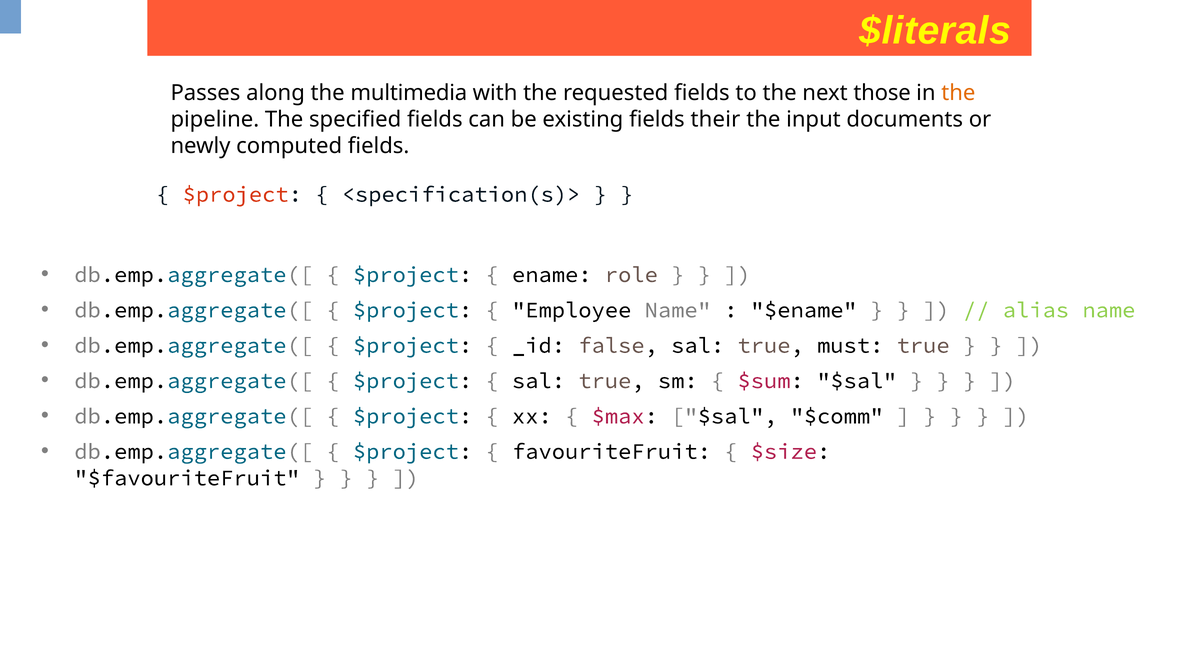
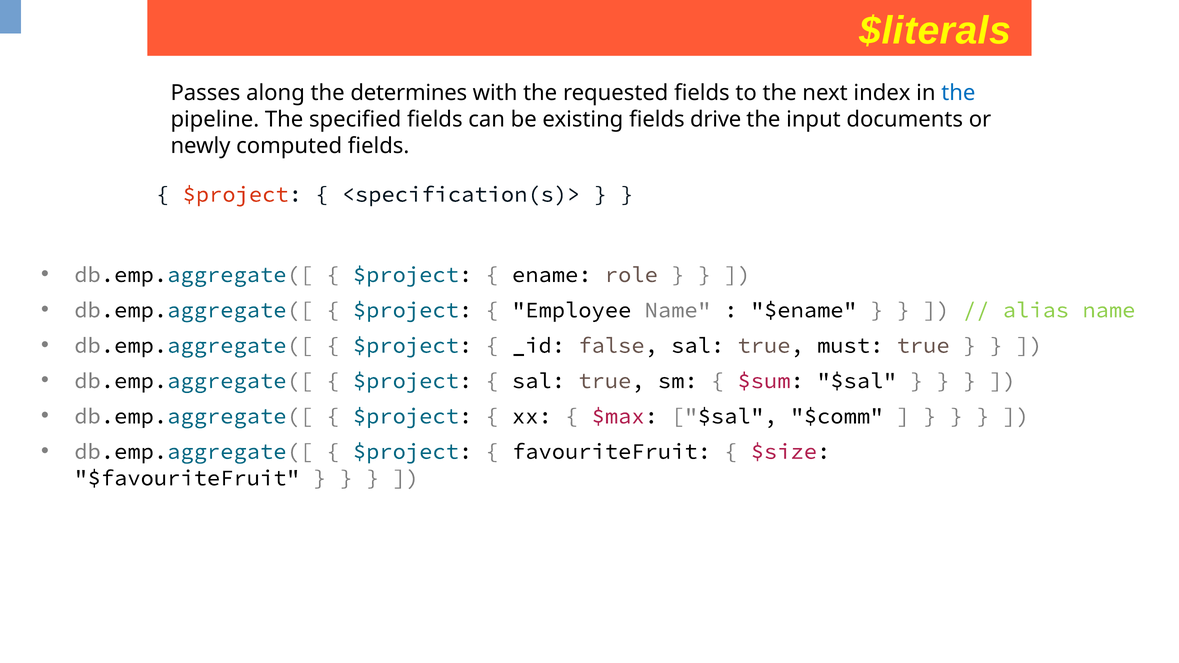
multimedia: multimedia -> determines
those: those -> index
the at (958, 93) colour: orange -> blue
their: their -> drive
